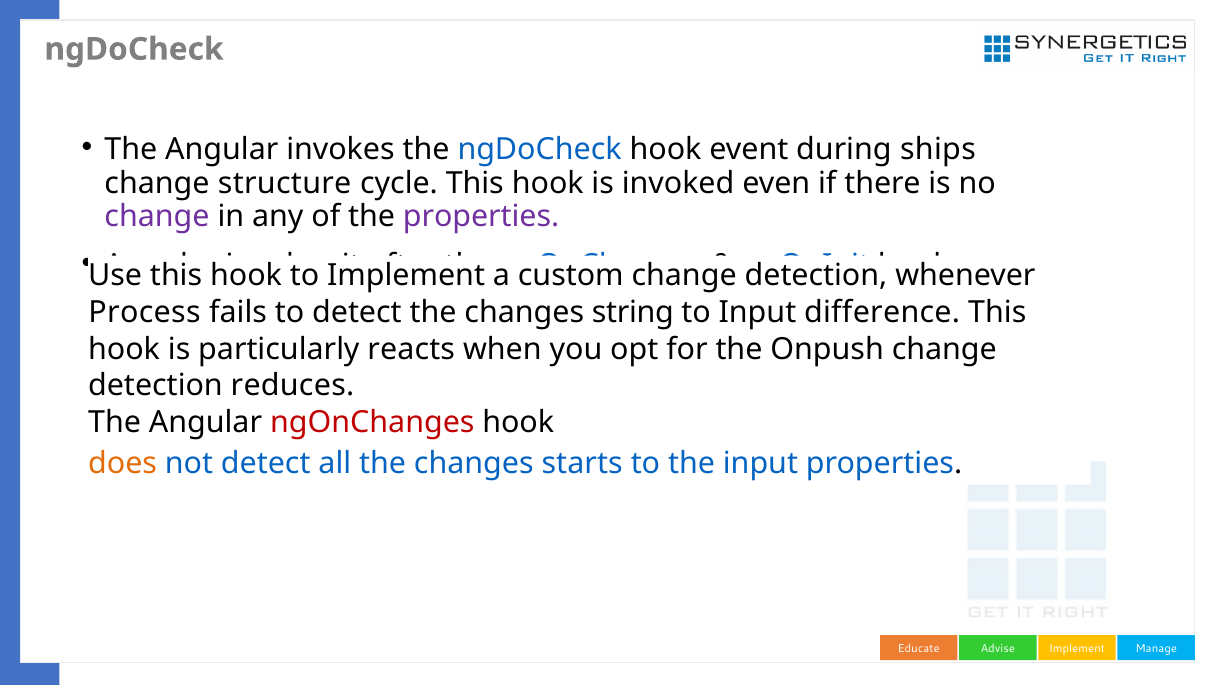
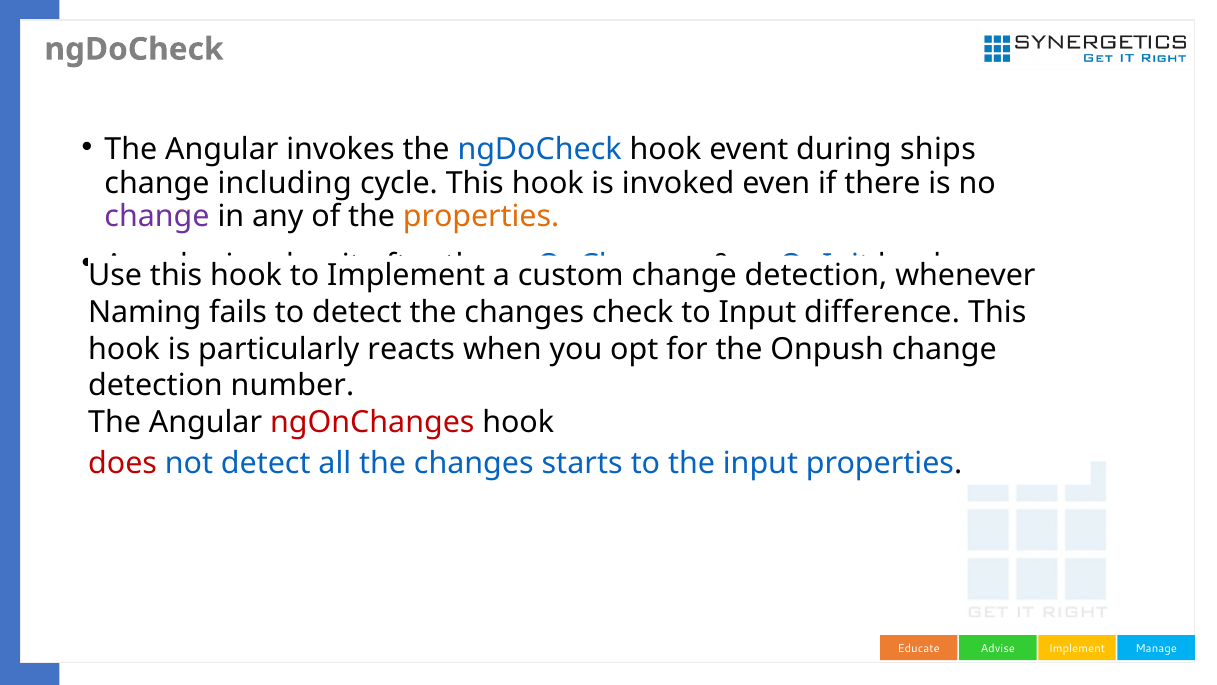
structure: structure -> including
properties at (481, 216) colour: purple -> orange
Process: Process -> Naming
string: string -> check
reduces: reduces -> number
does colour: orange -> red
